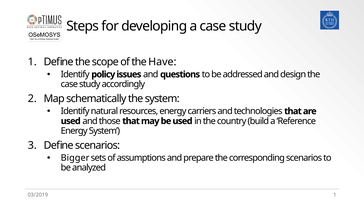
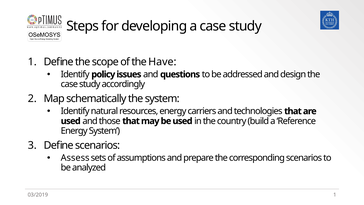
Bigger: Bigger -> Assess
